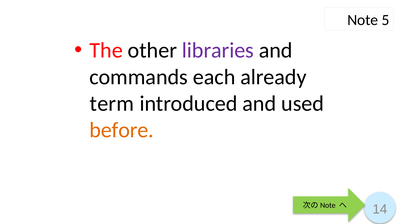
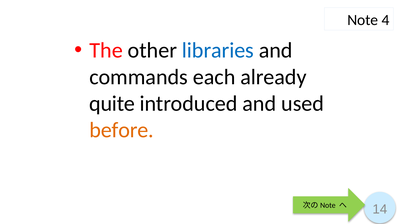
5: 5 -> 4
libraries colour: purple -> blue
term: term -> quite
